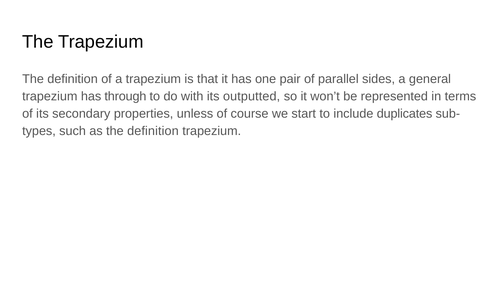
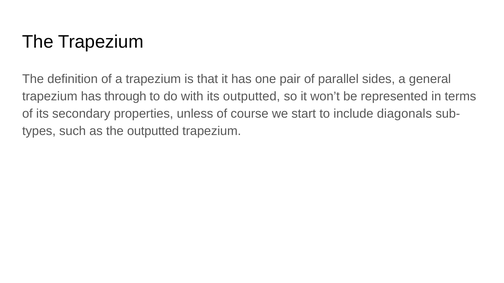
duplicates: duplicates -> diagonals
as the definition: definition -> outputted
